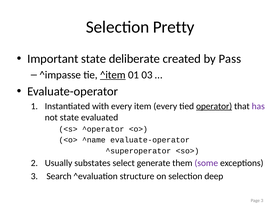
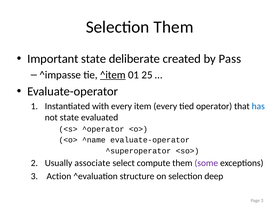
Selection Pretty: Pretty -> Them
03: 03 -> 25
operator underline: present -> none
has colour: purple -> blue
substates: substates -> associate
generate: generate -> compute
Search: Search -> Action
